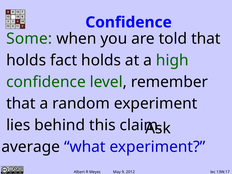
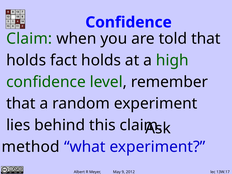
Some at (29, 39): Some -> Claim
average: average -> method
